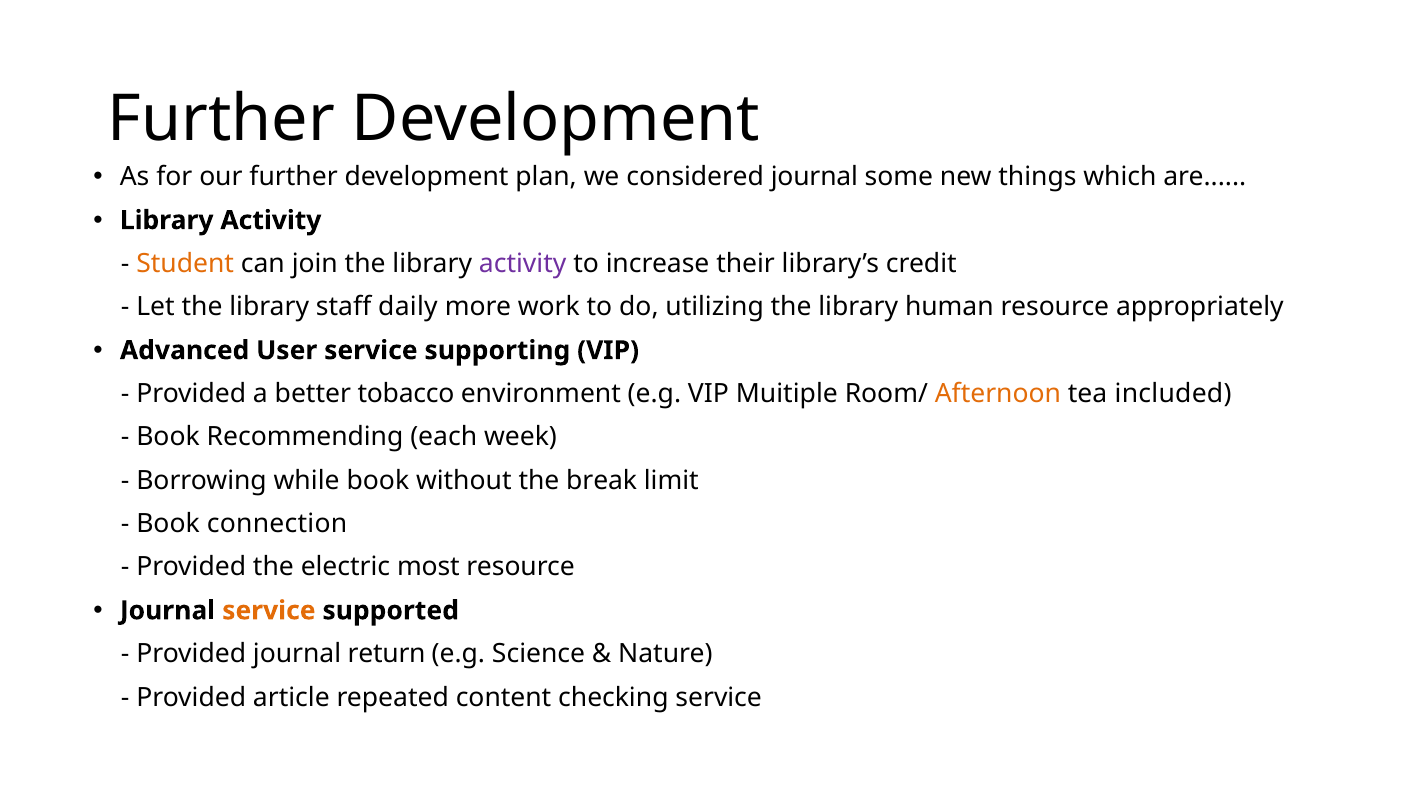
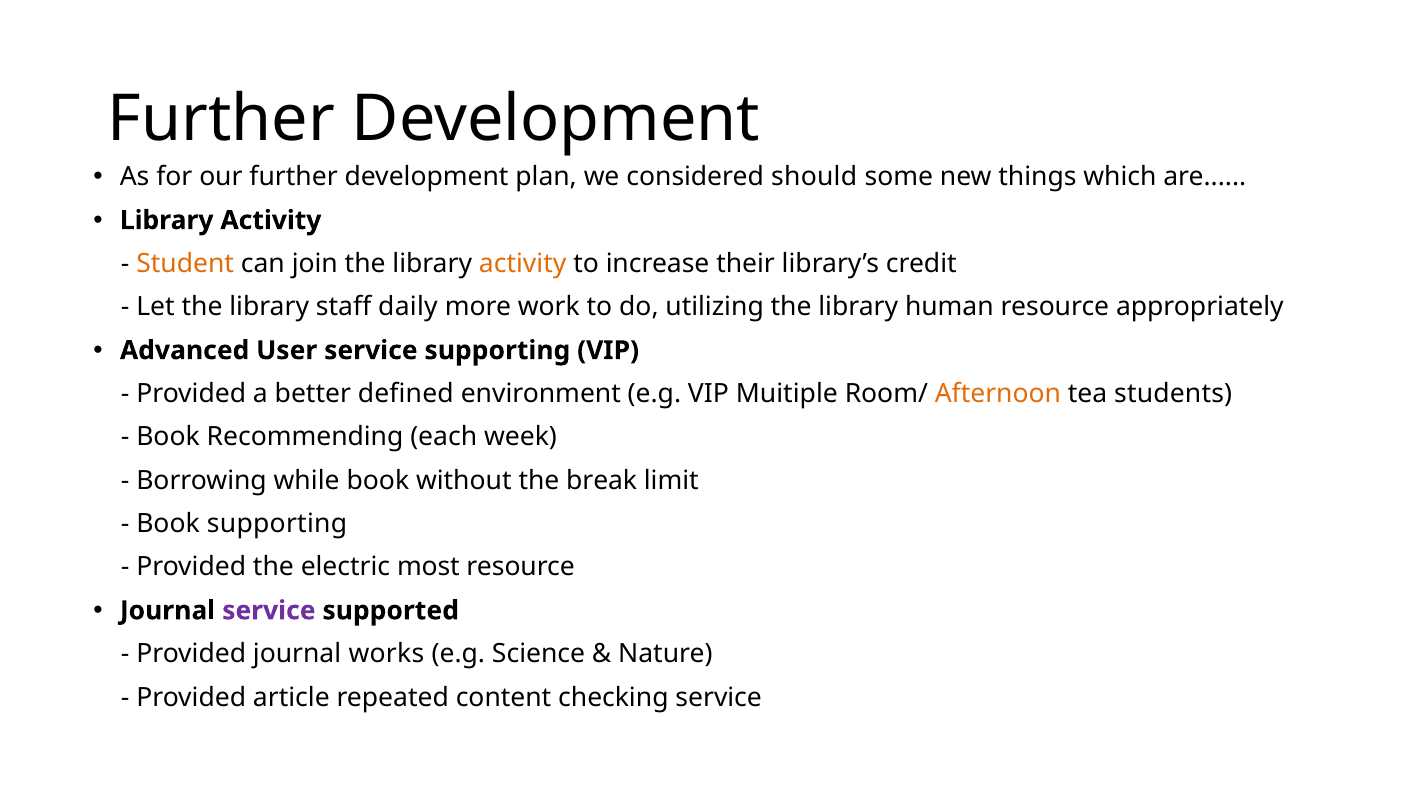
considered journal: journal -> should
activity at (523, 264) colour: purple -> orange
tobacco: tobacco -> defined
included: included -> students
Book connection: connection -> supporting
service at (269, 611) colour: orange -> purple
return: return -> works
